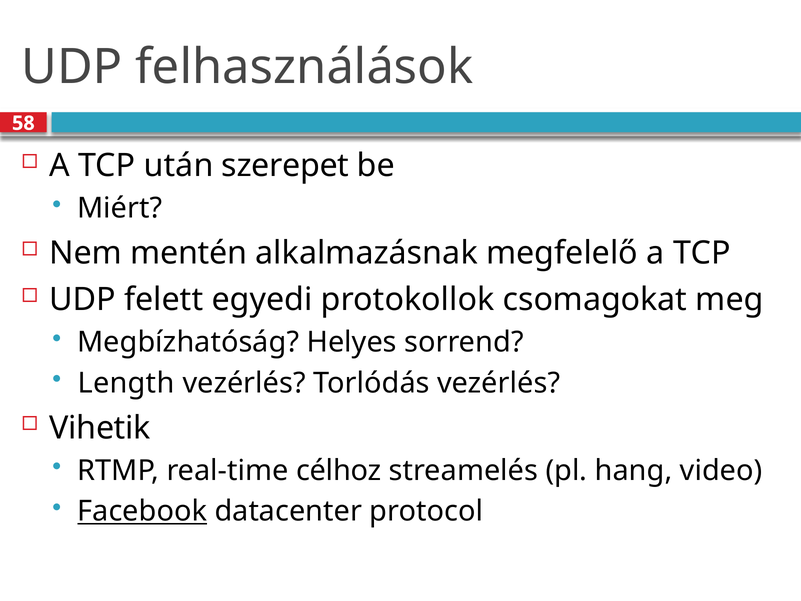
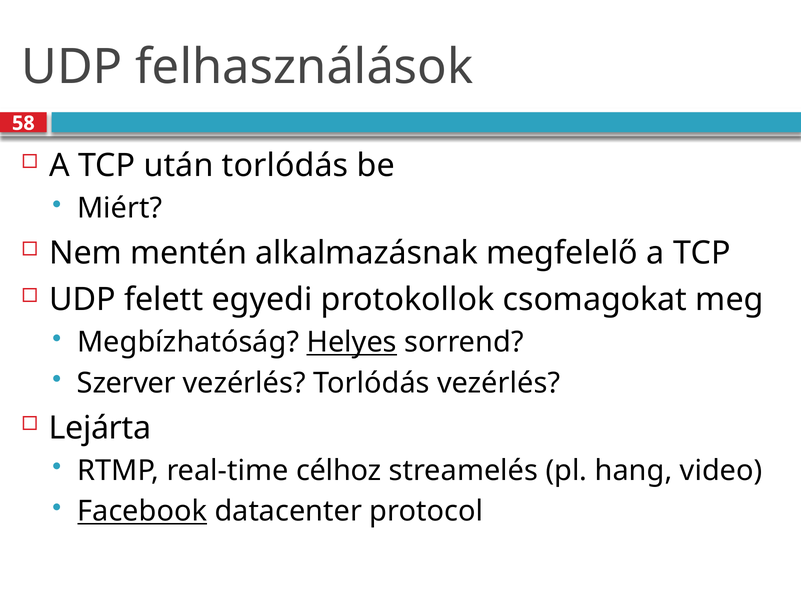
után szerepet: szerepet -> torlódás
Helyes underline: none -> present
Length: Length -> Szerver
Vihetik: Vihetik -> Lejárta
